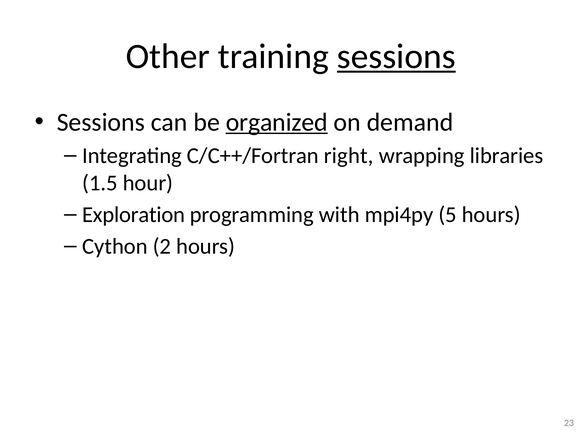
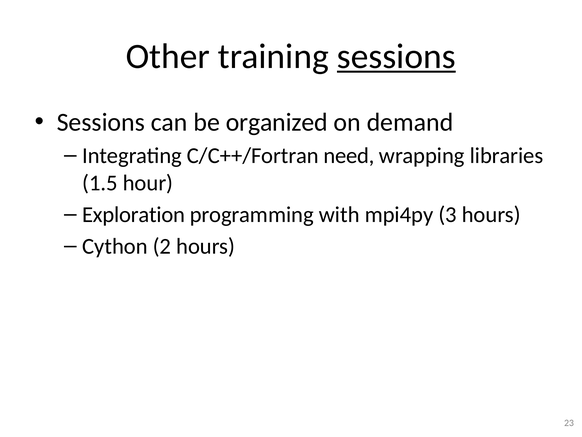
organized underline: present -> none
right: right -> need
5: 5 -> 3
